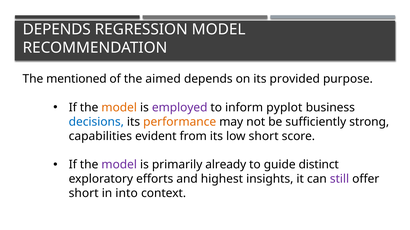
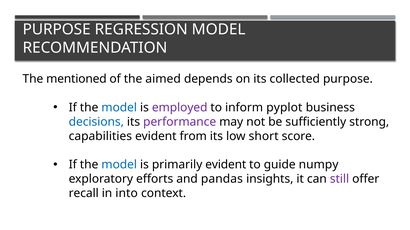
DEPENDS at (57, 30): DEPENDS -> PURPOSE
provided: provided -> collected
model at (119, 108) colour: orange -> blue
performance colour: orange -> purple
model at (119, 165) colour: purple -> blue
primarily already: already -> evident
distinct: distinct -> numpy
highest: highest -> pandas
short at (84, 194): short -> recall
